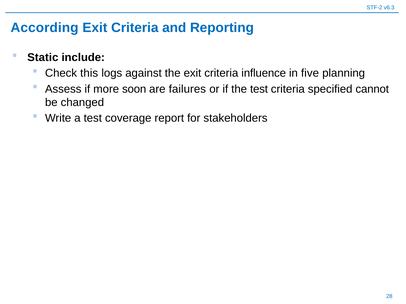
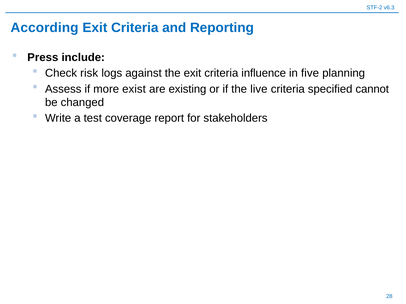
Static: Static -> Press
this: this -> risk
soon: soon -> exist
failures: failures -> existing
the test: test -> live
